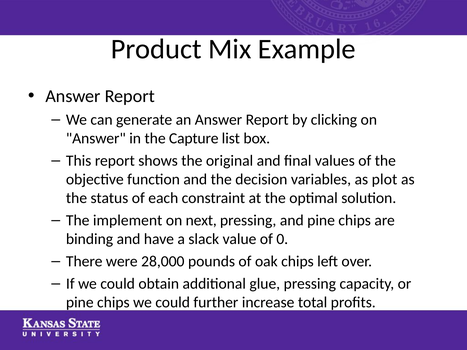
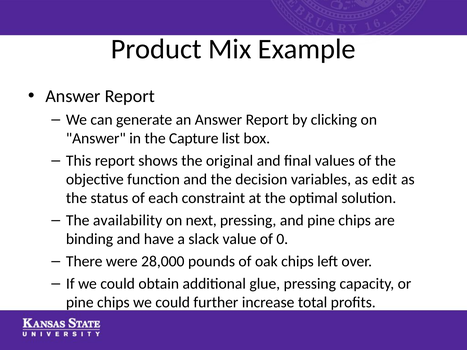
plot: plot -> edit
implement: implement -> availability
